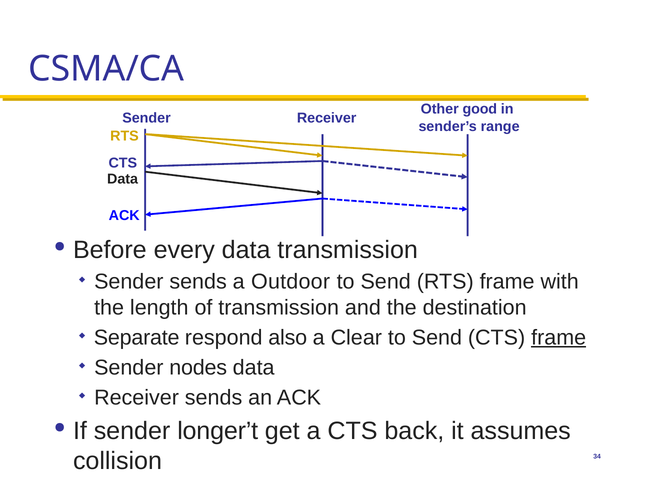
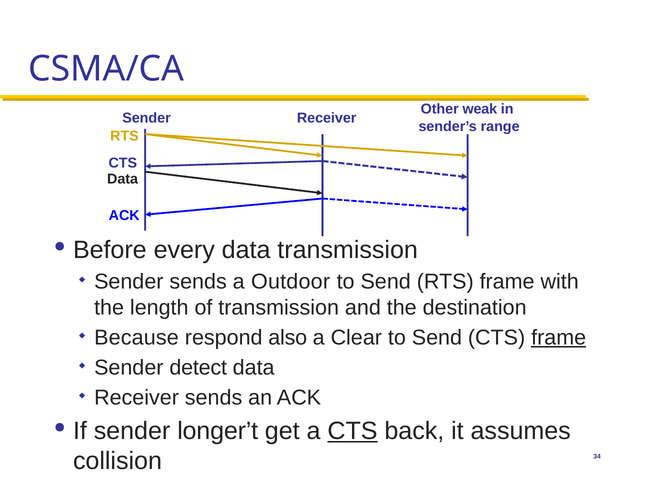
good: good -> weak
Separate: Separate -> Because
nodes: nodes -> detect
CTS at (352, 431) underline: none -> present
